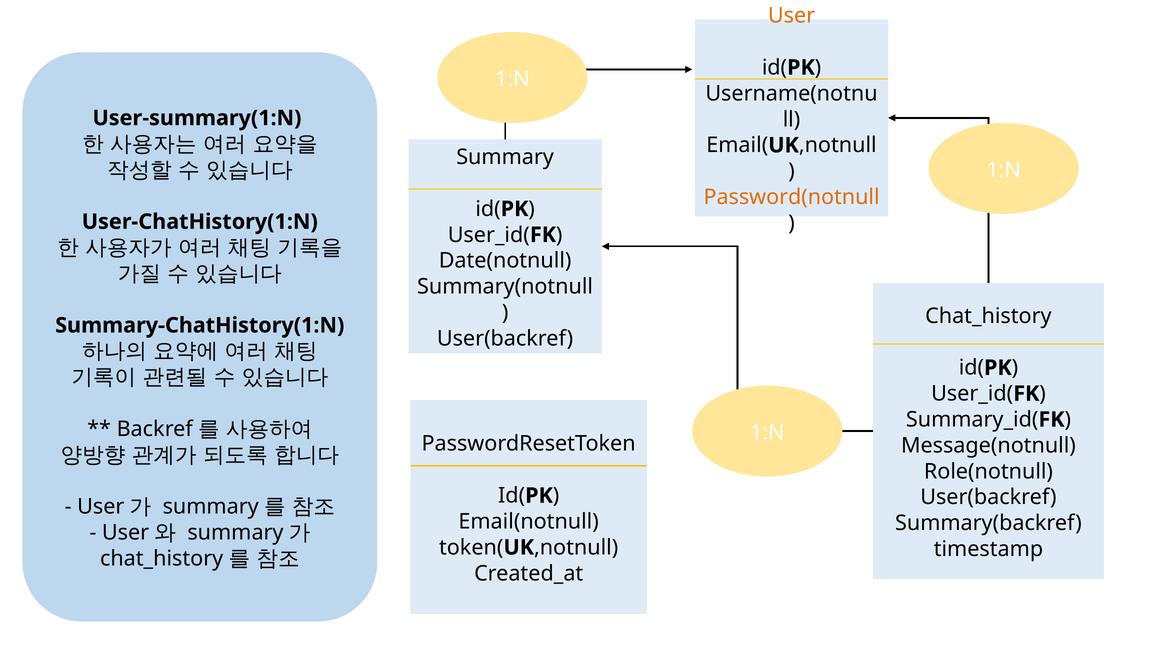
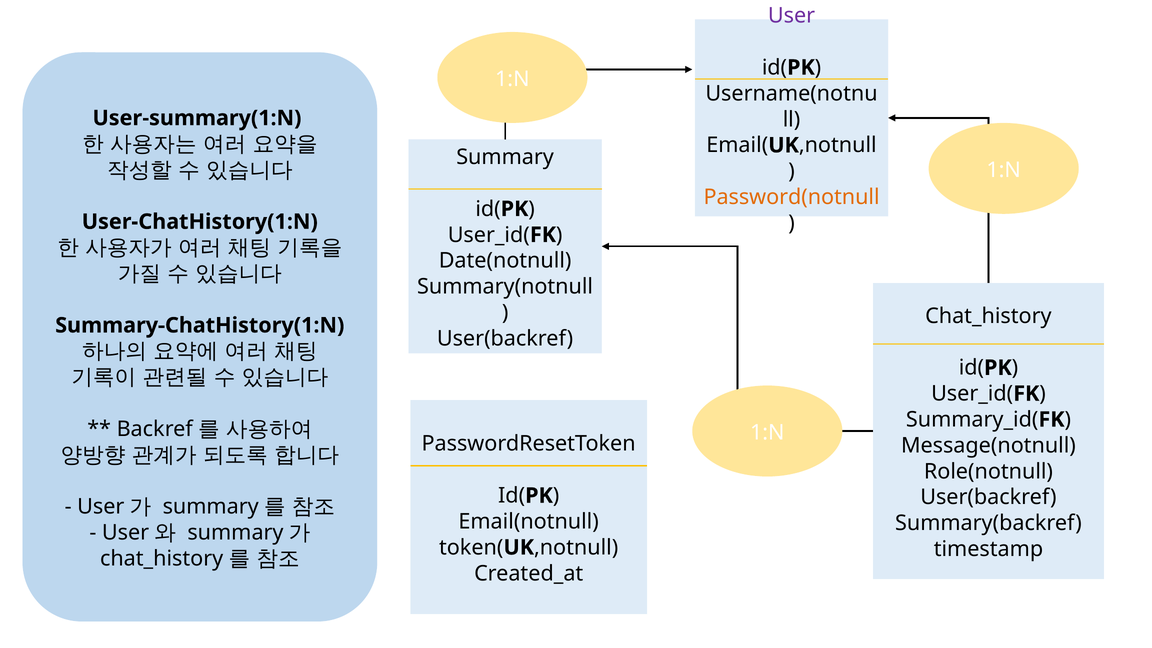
User colour: orange -> purple
